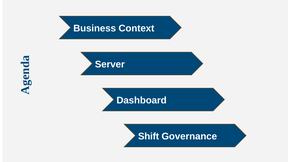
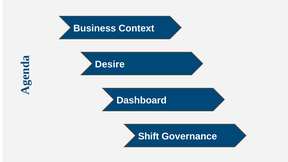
Server: Server -> Desire
